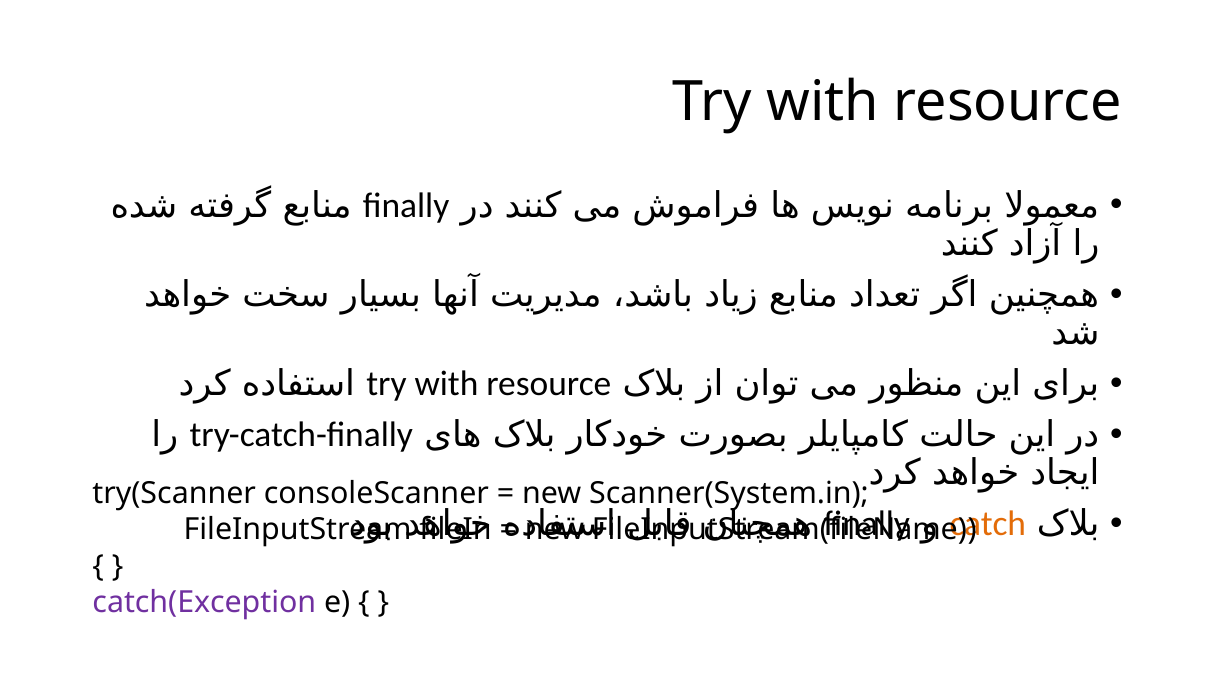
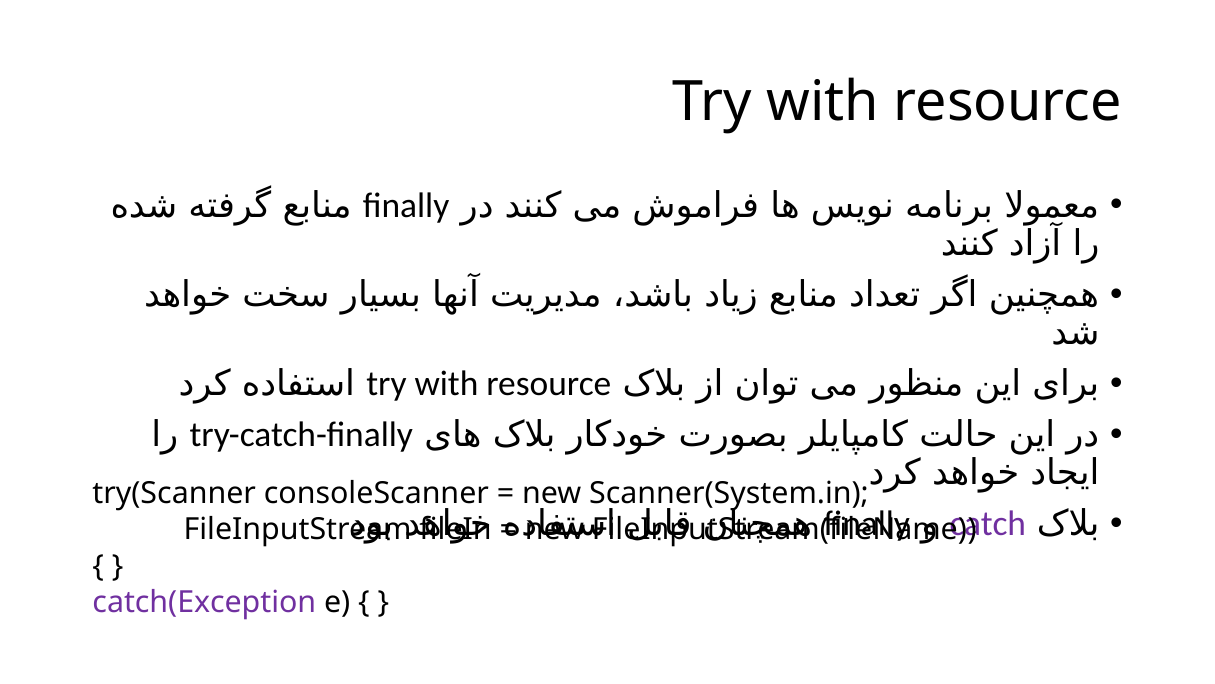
catch colour: orange -> purple
